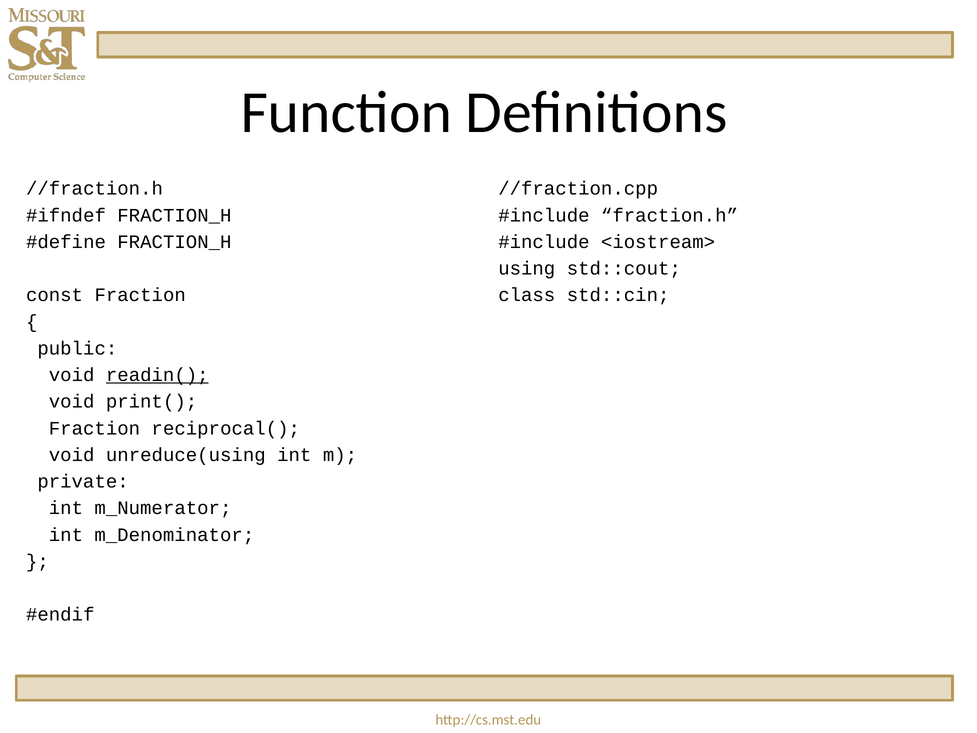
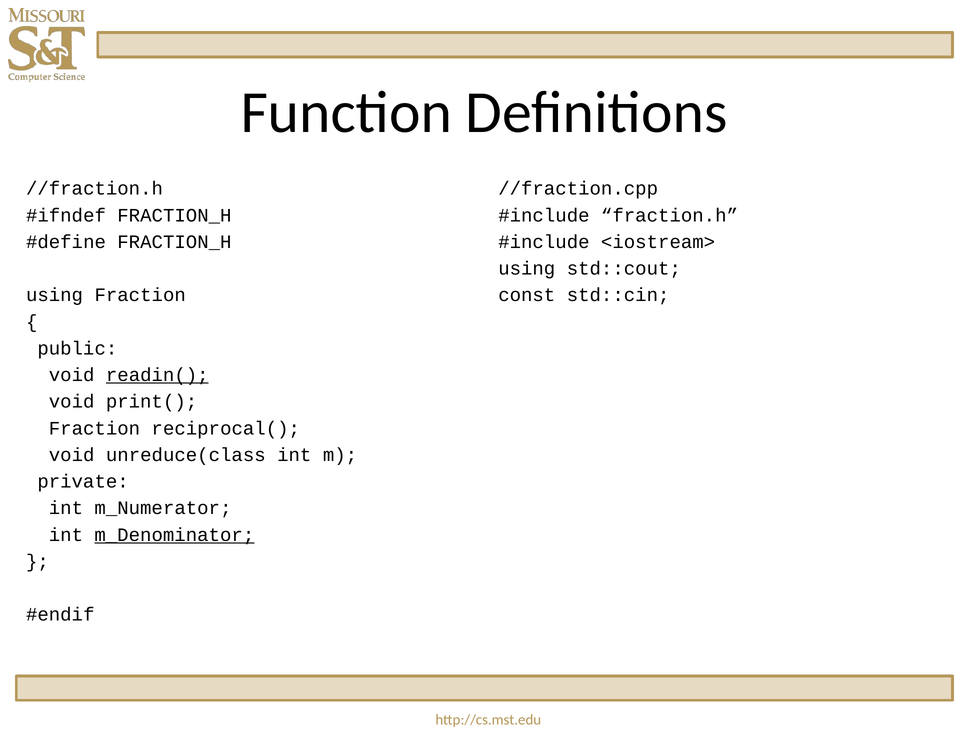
const at (55, 295): const -> using
class: class -> const
unreduce(using: unreduce(using -> unreduce(class
m_Denominator underline: none -> present
